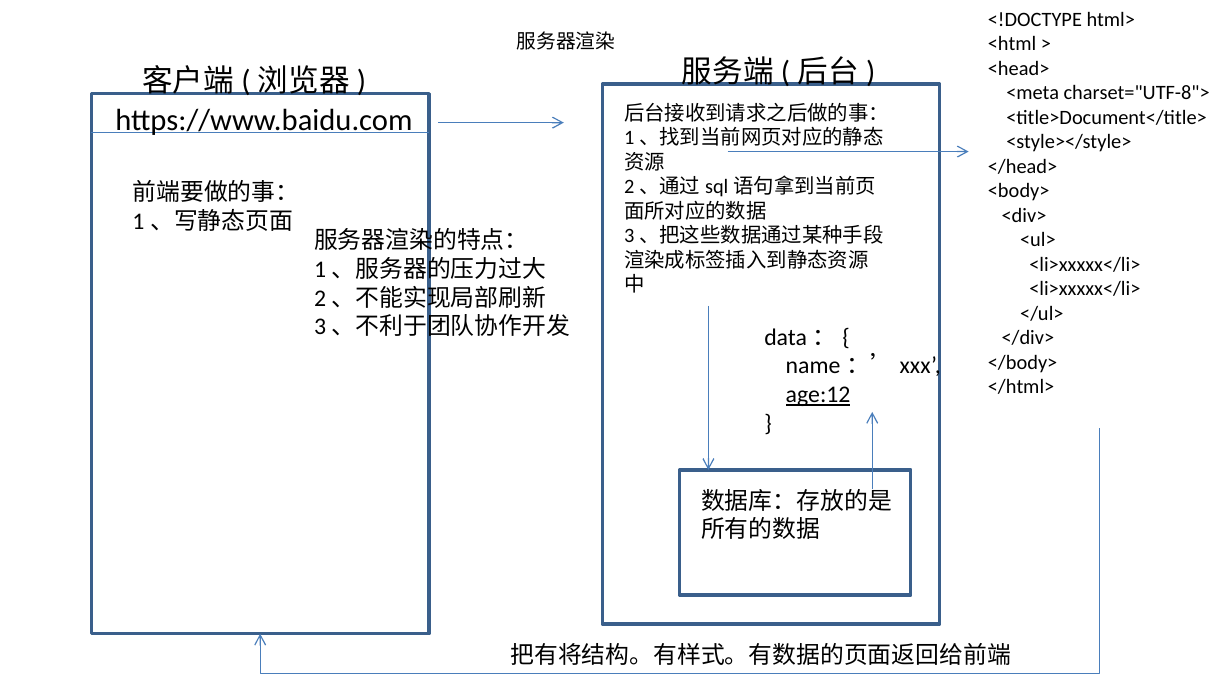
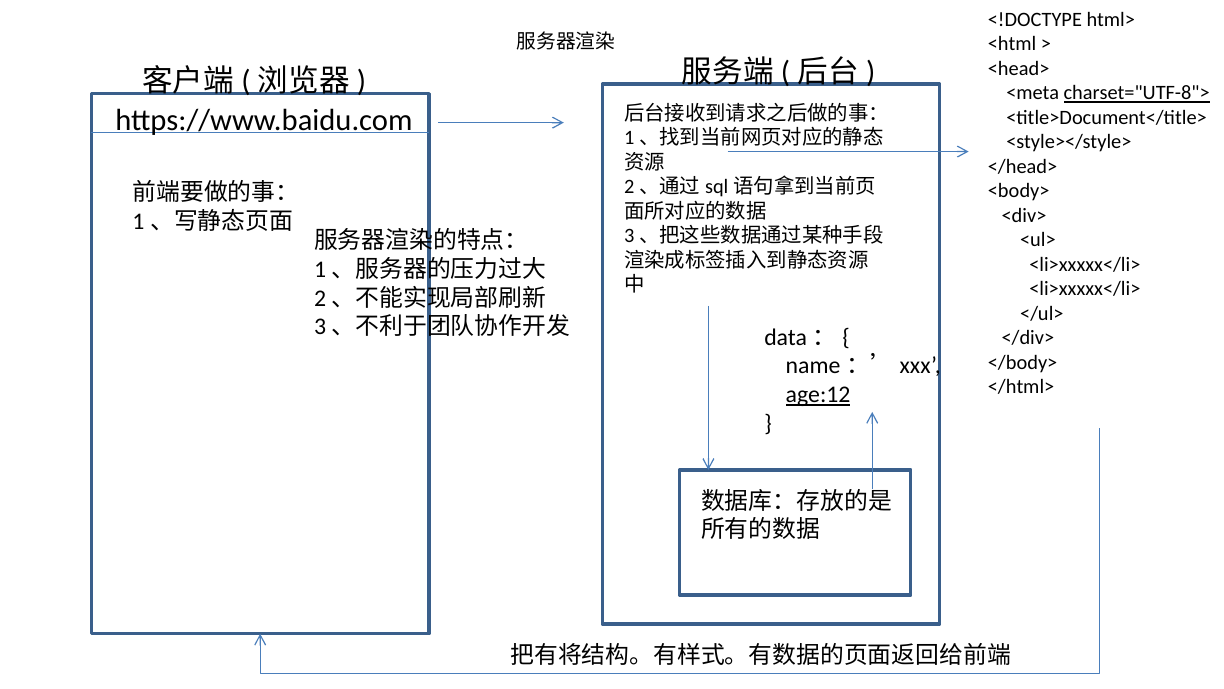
charset="UTF-8"> underline: none -> present
